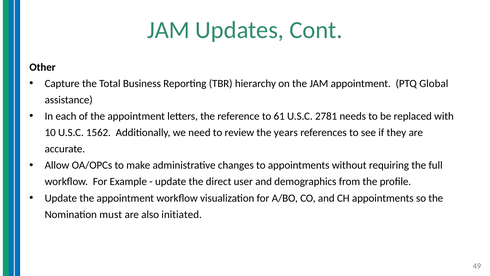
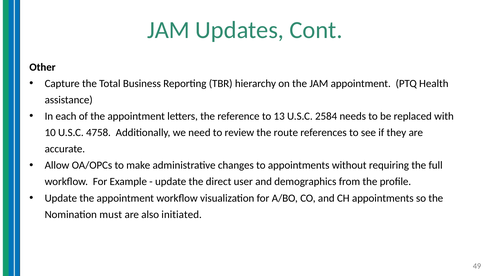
Global: Global -> Health
61: 61 -> 13
2781: 2781 -> 2584
1562: 1562 -> 4758
years: years -> route
